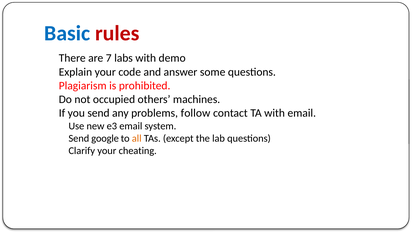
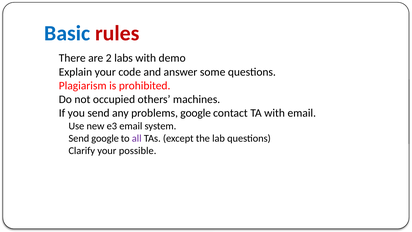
7: 7 -> 2
problems follow: follow -> google
all colour: orange -> purple
cheating: cheating -> possible
